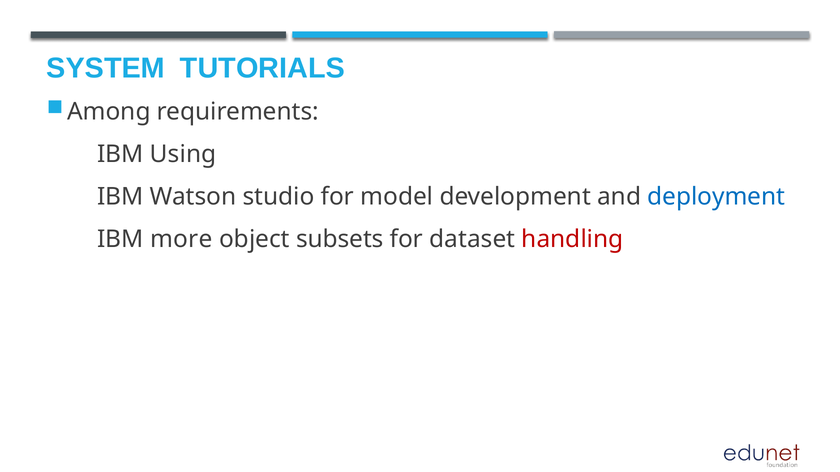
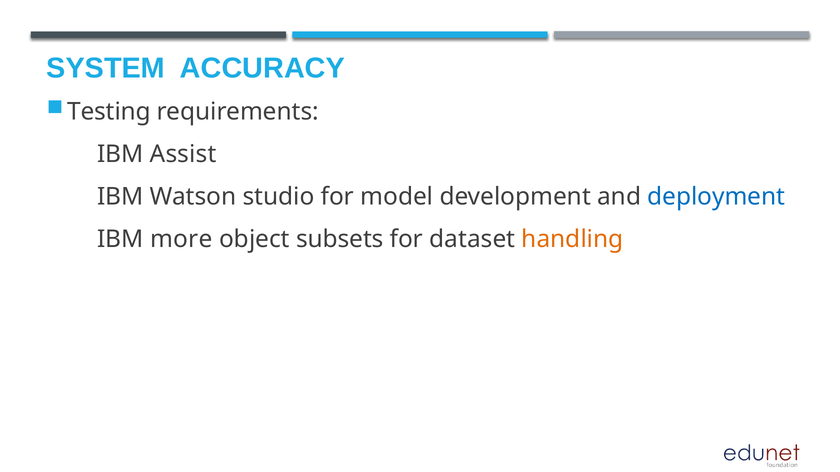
TUTORIALS: TUTORIALS -> ACCURACY
Among: Among -> Testing
Using: Using -> Assist
handling colour: red -> orange
